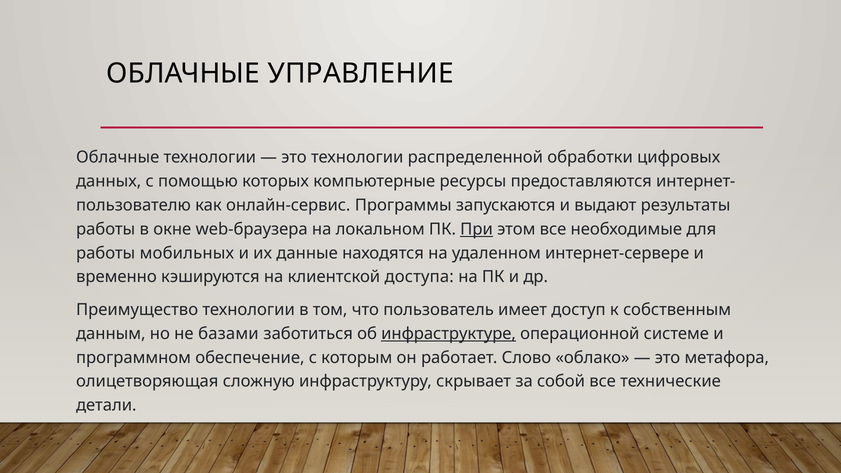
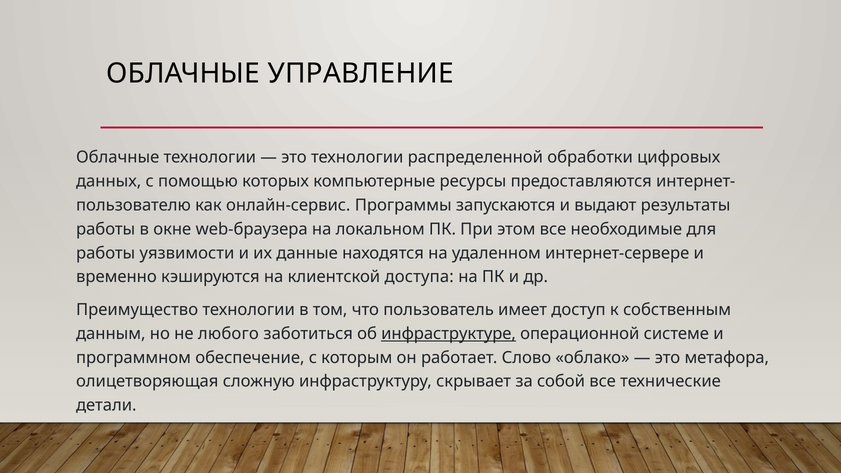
При underline: present -> none
мобильных: мобильных -> уязвимости
базами: базами -> любого
